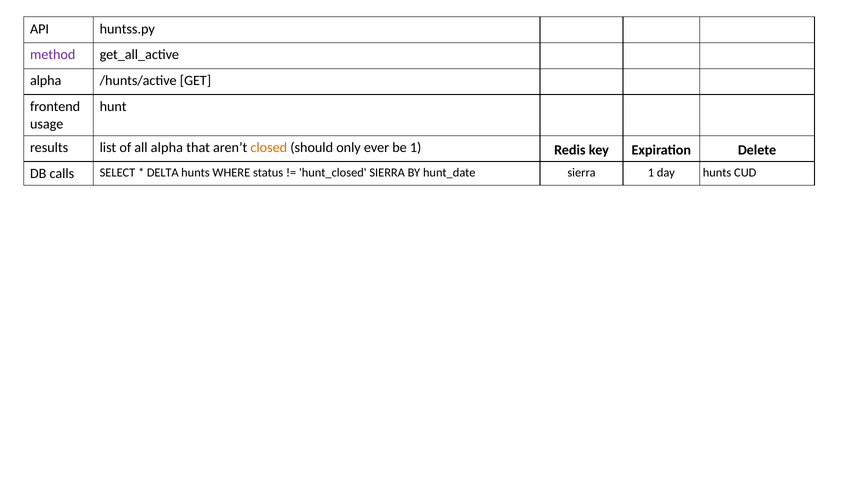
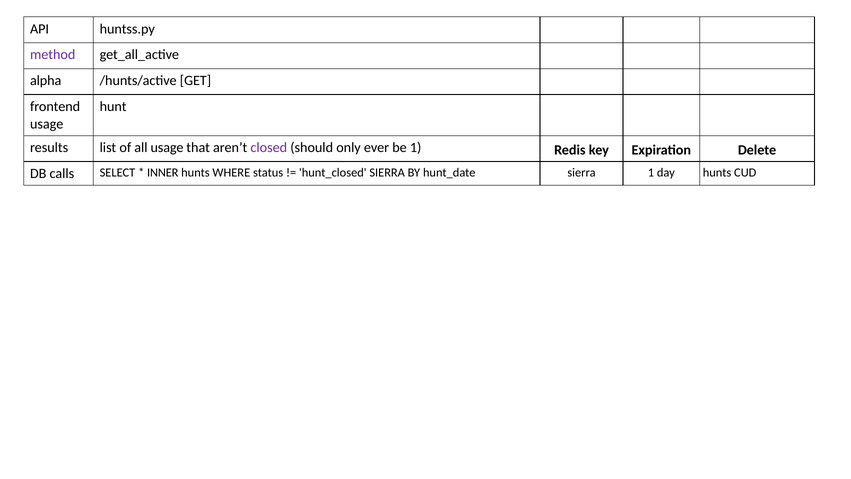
all alpha: alpha -> usage
closed colour: orange -> purple
DELTA: DELTA -> INNER
